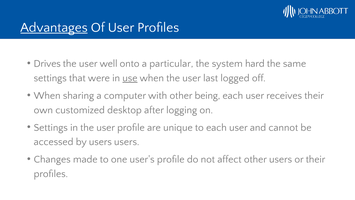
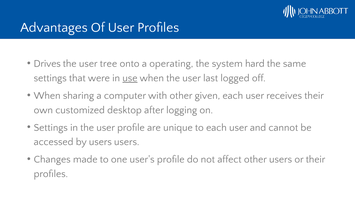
Advantages underline: present -> none
well: well -> tree
particular: particular -> operating
being: being -> given
